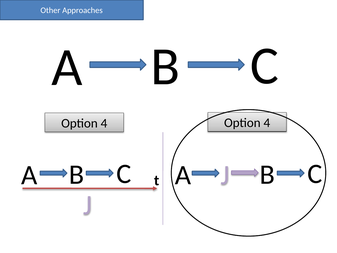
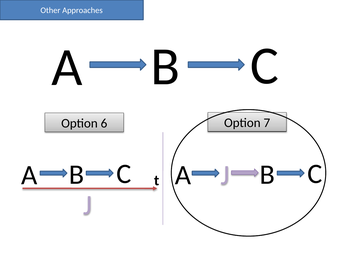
4 at (104, 123): 4 -> 6
4 at (267, 123): 4 -> 7
